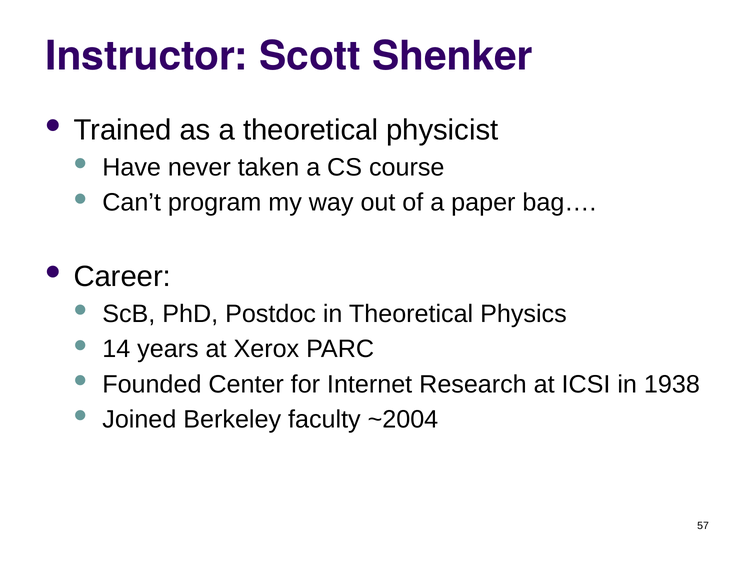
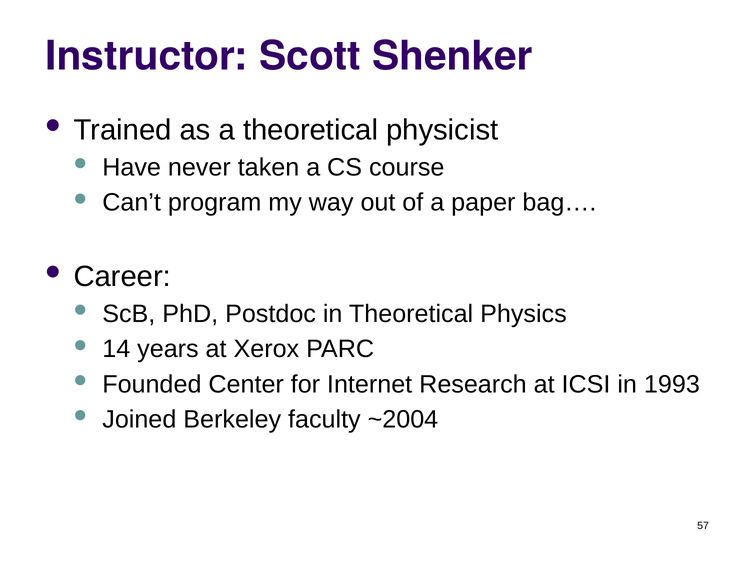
1938: 1938 -> 1993
